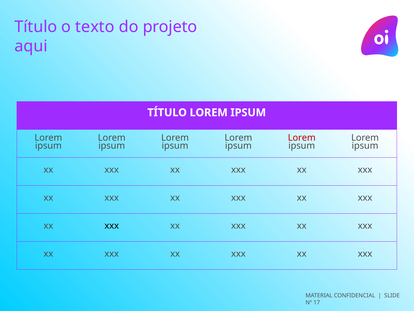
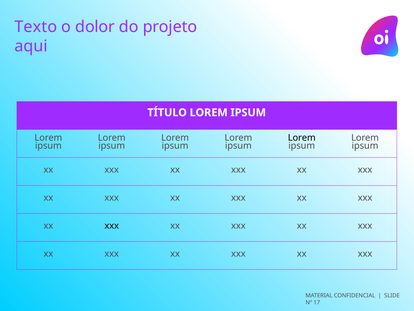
Título at (36, 27): Título -> Texto
texto: texto -> dolor
Lorem at (302, 137) colour: red -> black
